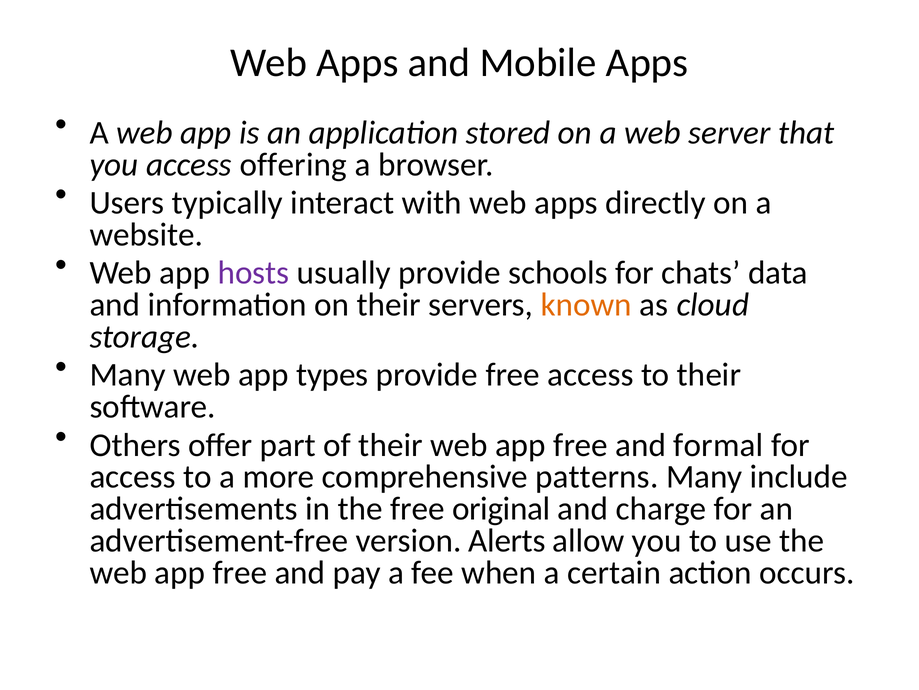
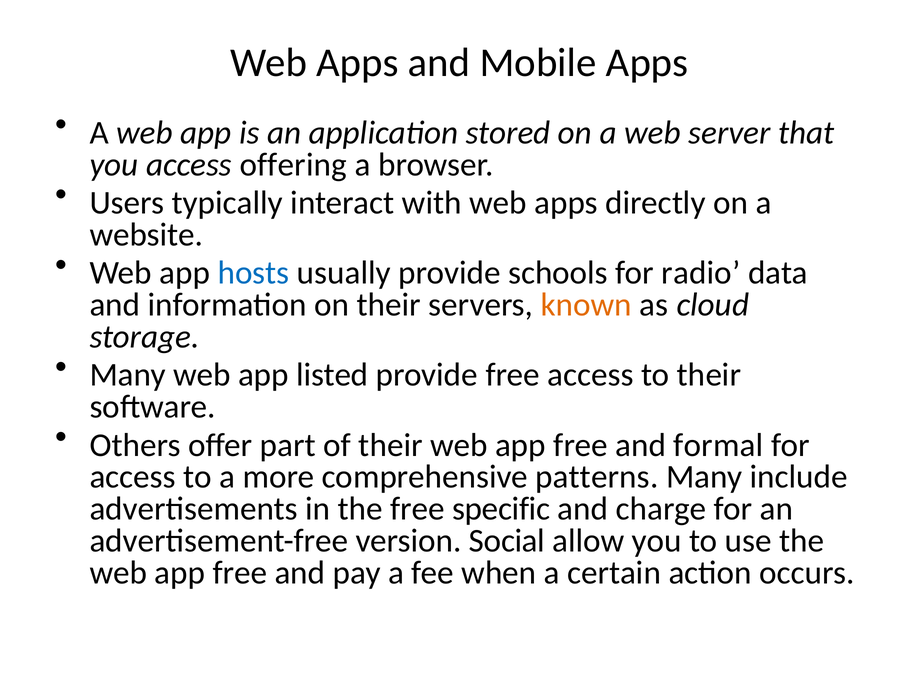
hosts colour: purple -> blue
chats: chats -> radio
types: types -> listed
original: original -> specific
Alerts: Alerts -> Social
